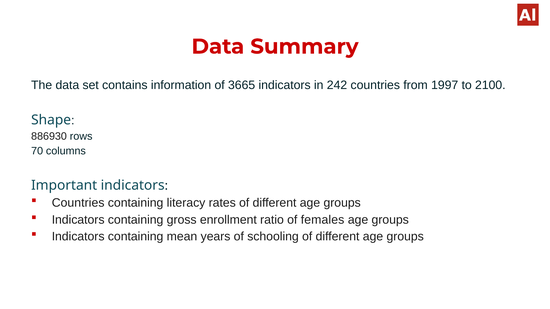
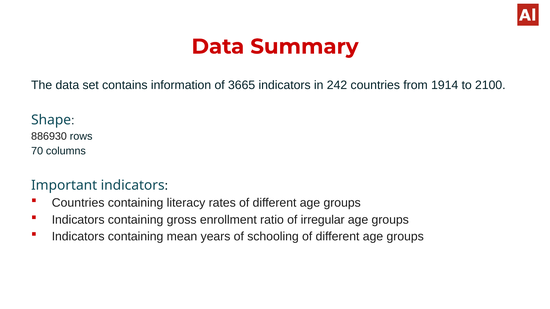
1997: 1997 -> 1914
females: females -> irregular
